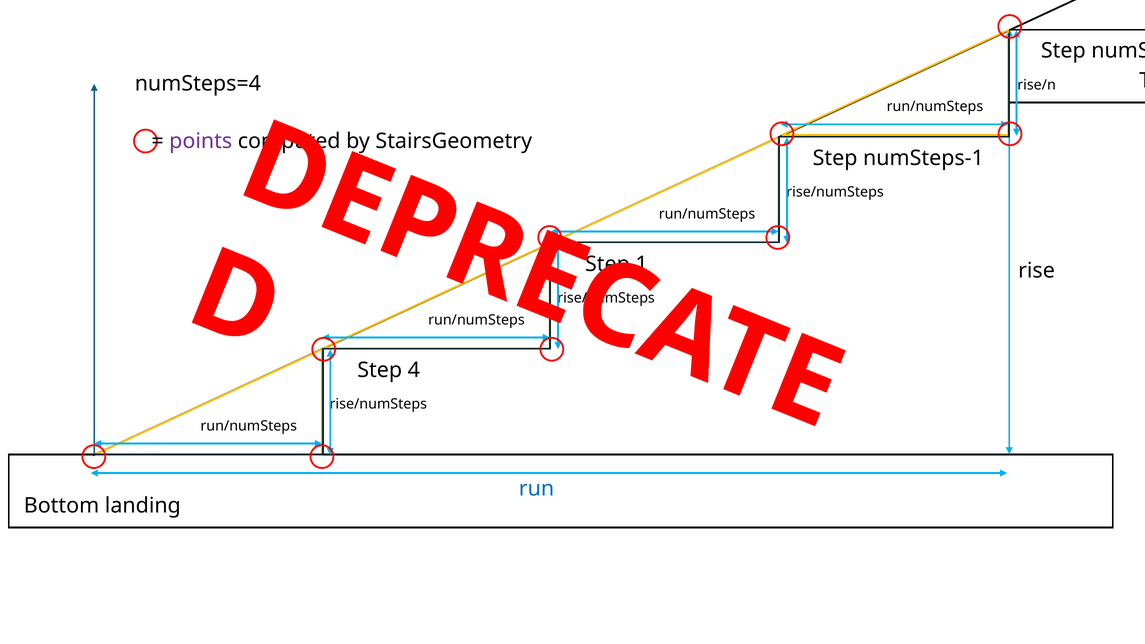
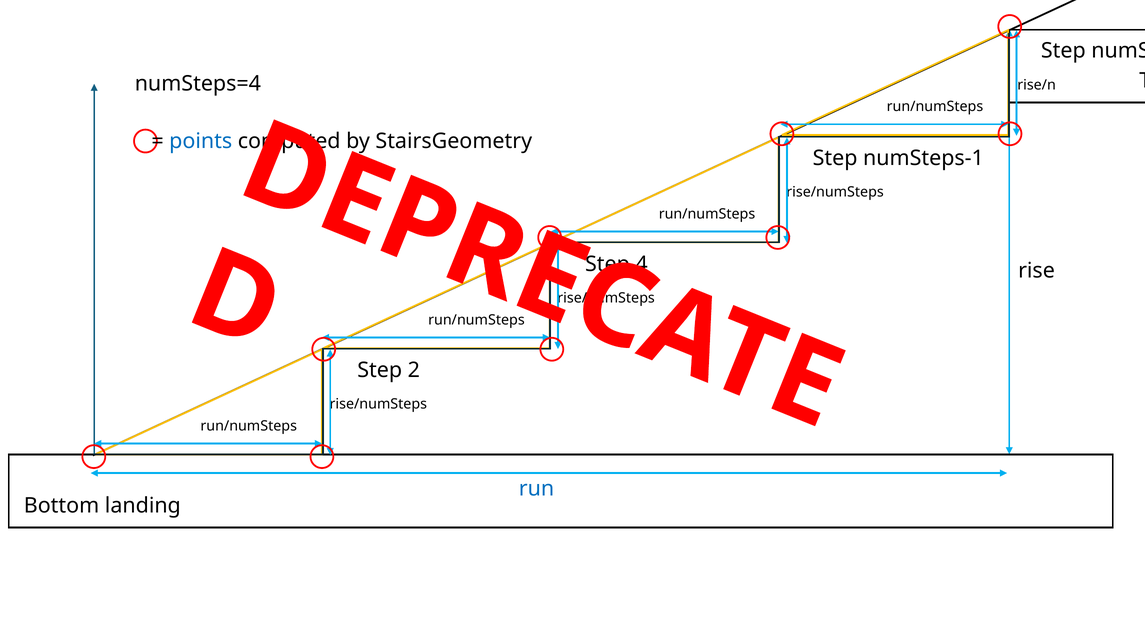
points colour: purple -> blue
1: 1 -> 4
4: 4 -> 2
